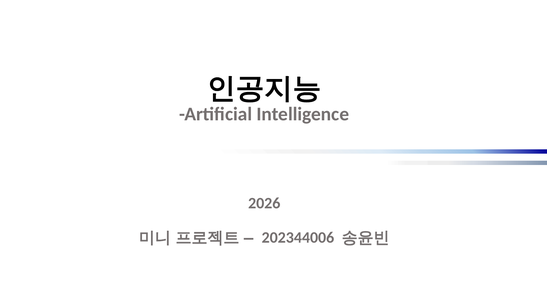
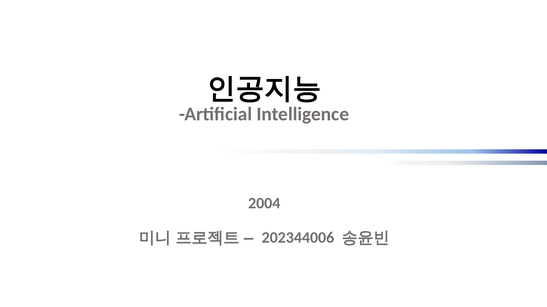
2026: 2026 -> 2004
